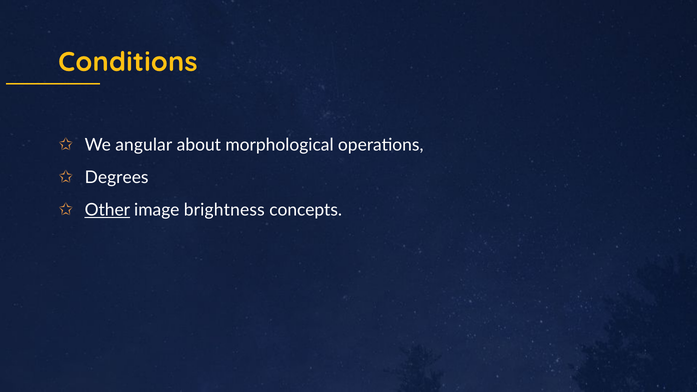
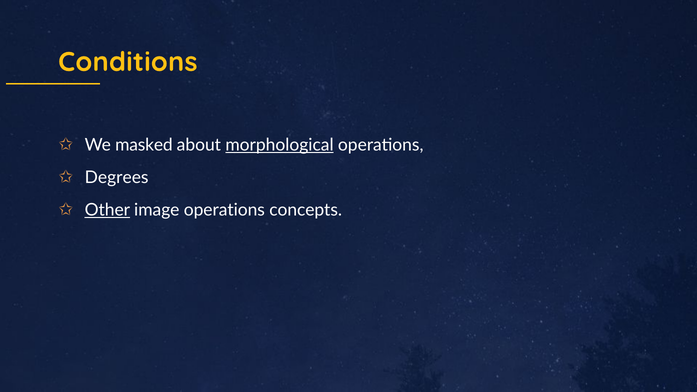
angular: angular -> masked
morphological underline: none -> present
image brightness: brightness -> operations
